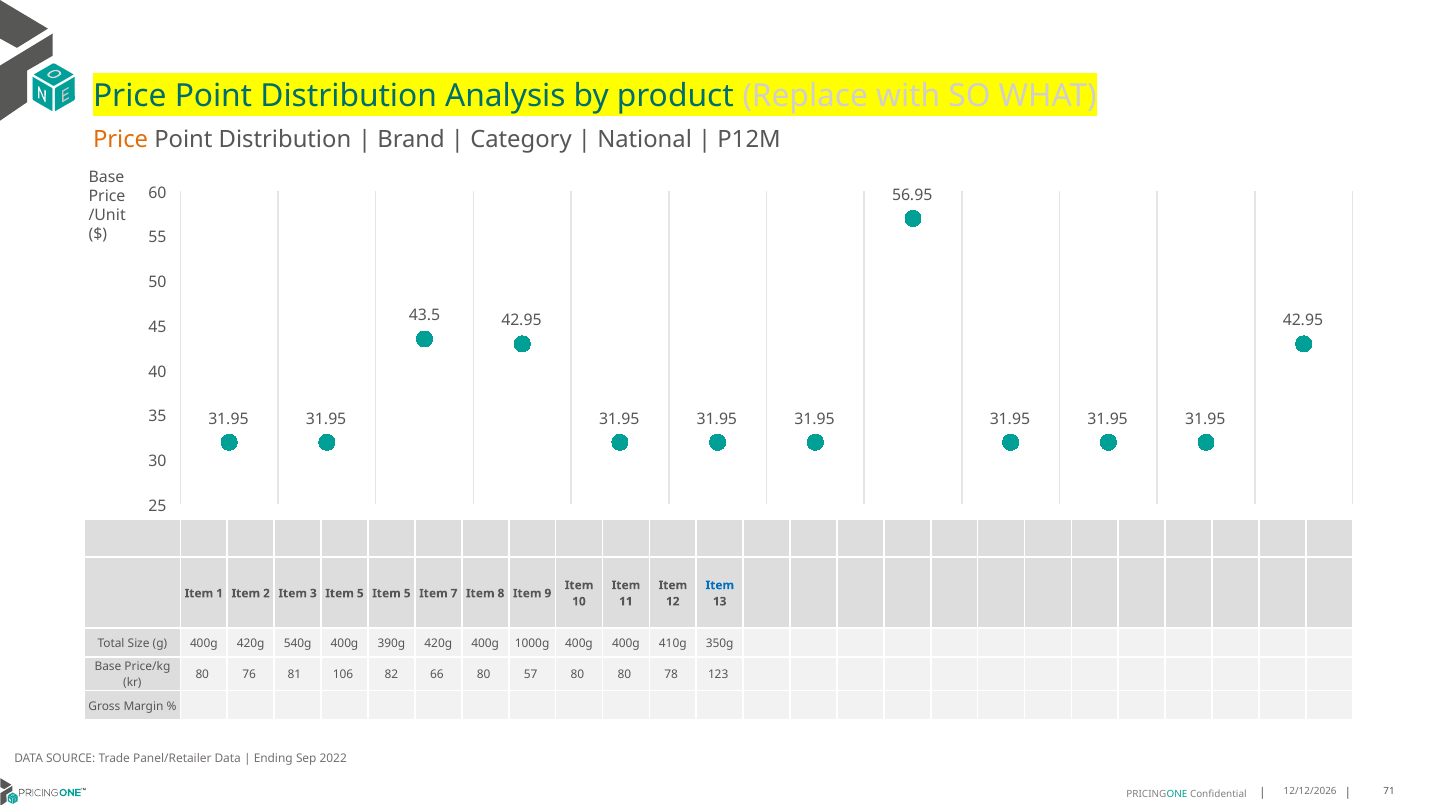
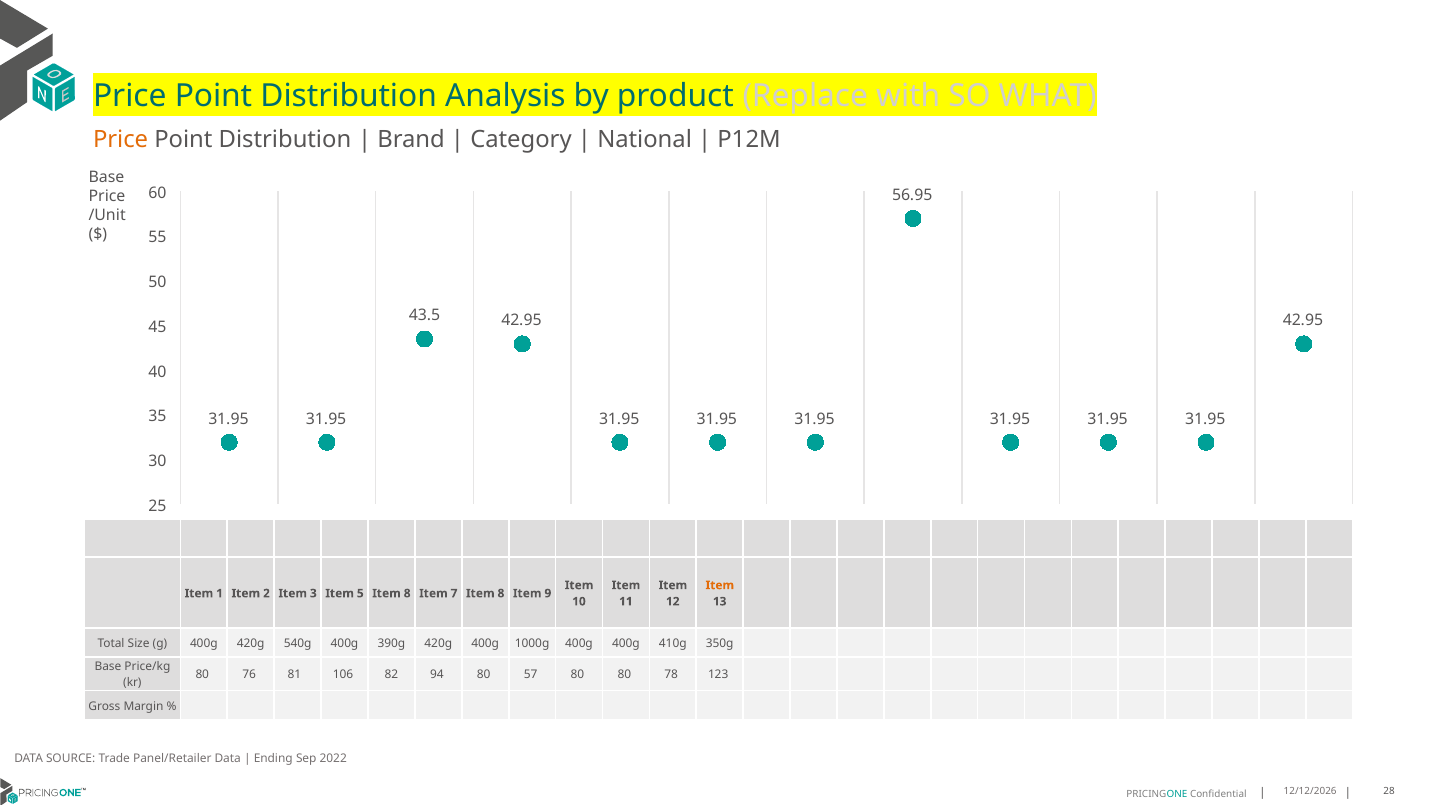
Item at (720, 585) colour: blue -> orange
5 Item 5: 5 -> 8
66: 66 -> 94
71: 71 -> 28
